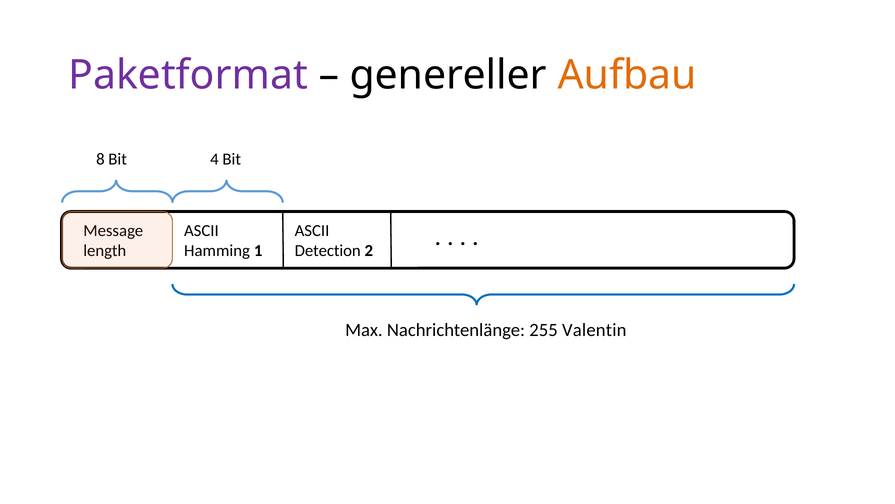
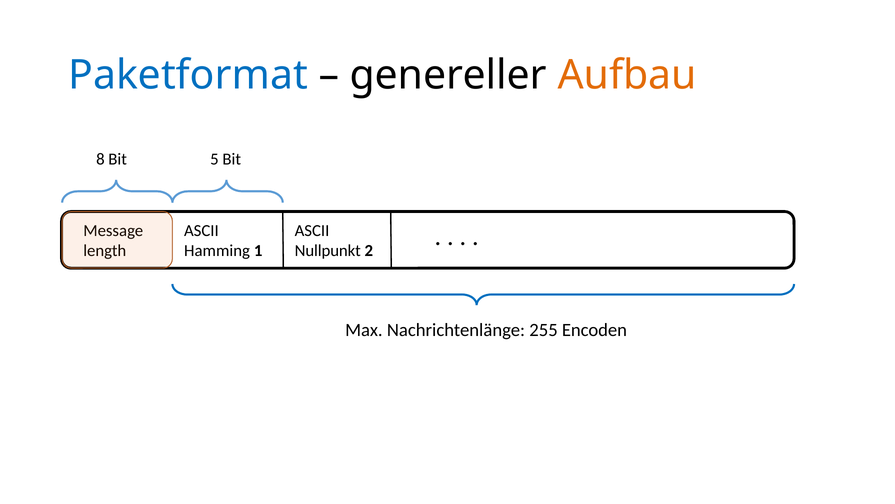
Paketformat colour: purple -> blue
4: 4 -> 5
Detection: Detection -> Nullpunkt
Valentin: Valentin -> Encoden
